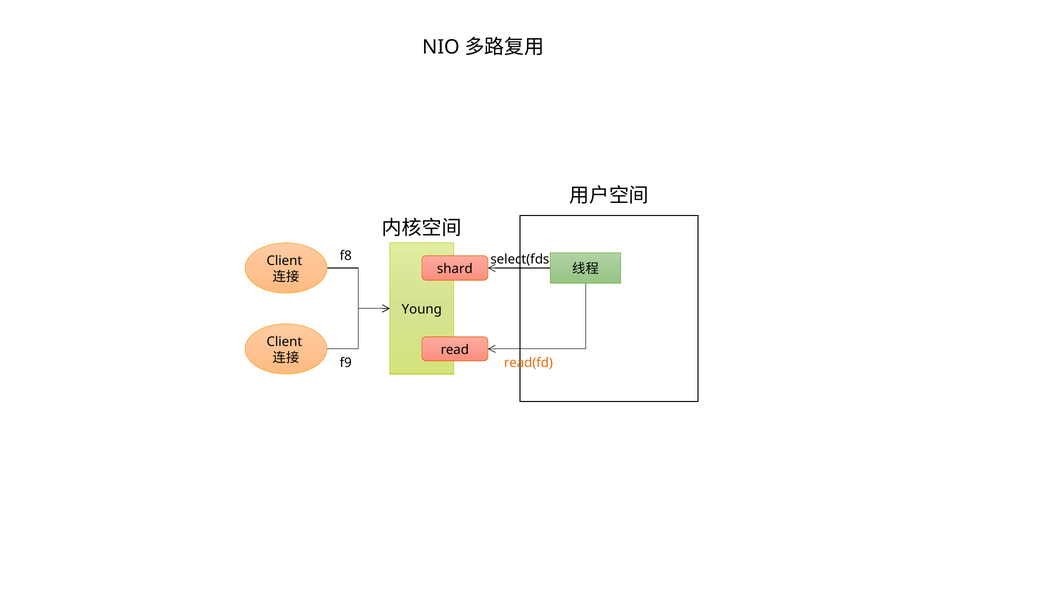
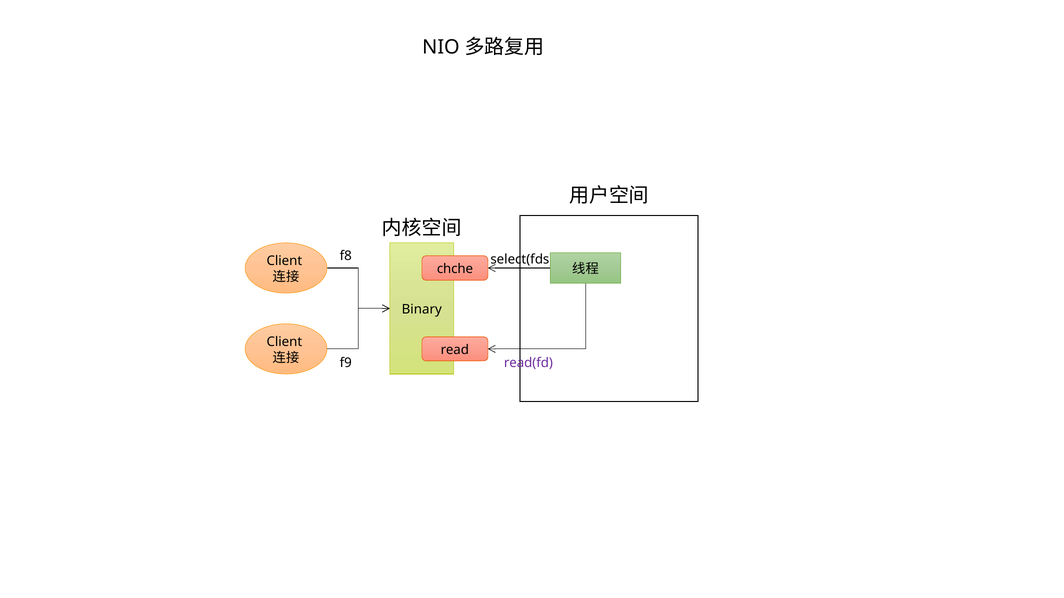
shard: shard -> chche
Young: Young -> Binary
read(fd colour: orange -> purple
